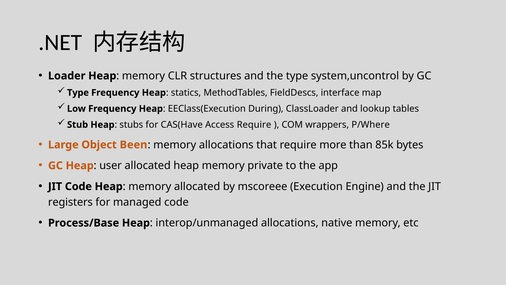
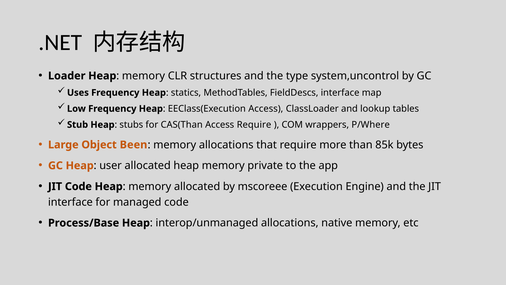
Type at (78, 93): Type -> Uses
EEClass(Execution During: During -> Access
CAS(Have: CAS(Have -> CAS(Than
registers at (70, 202): registers -> interface
